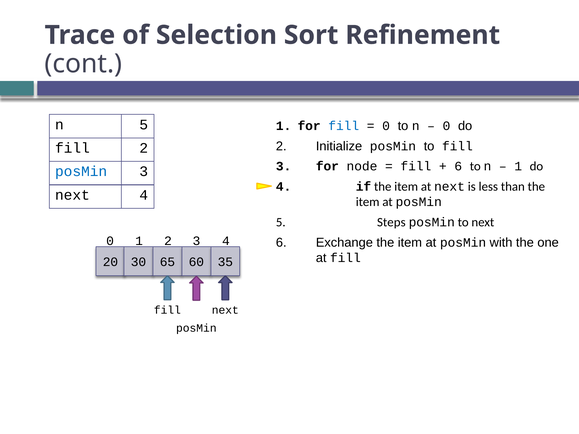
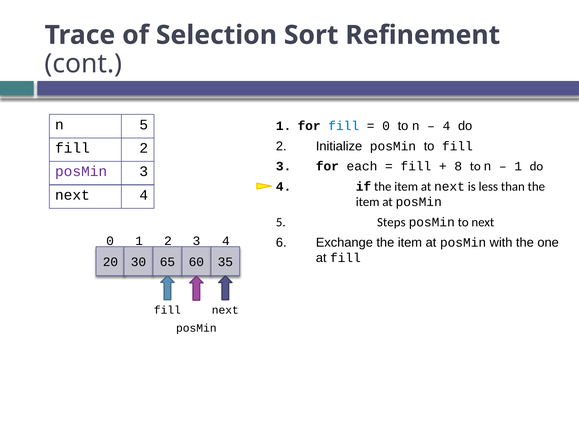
0 at (446, 126): 0 -> 4
node: node -> each
6 at (458, 166): 6 -> 8
posMin at (81, 172) colour: blue -> purple
